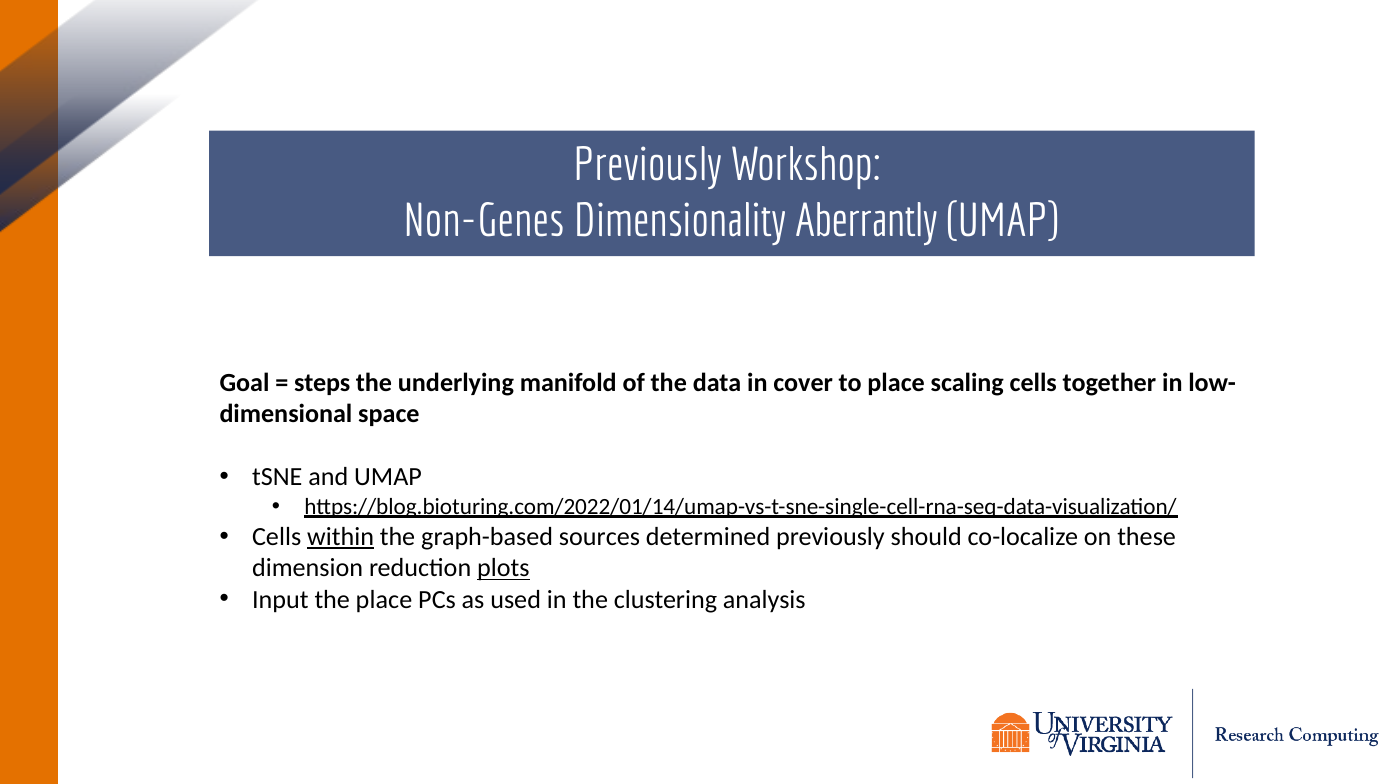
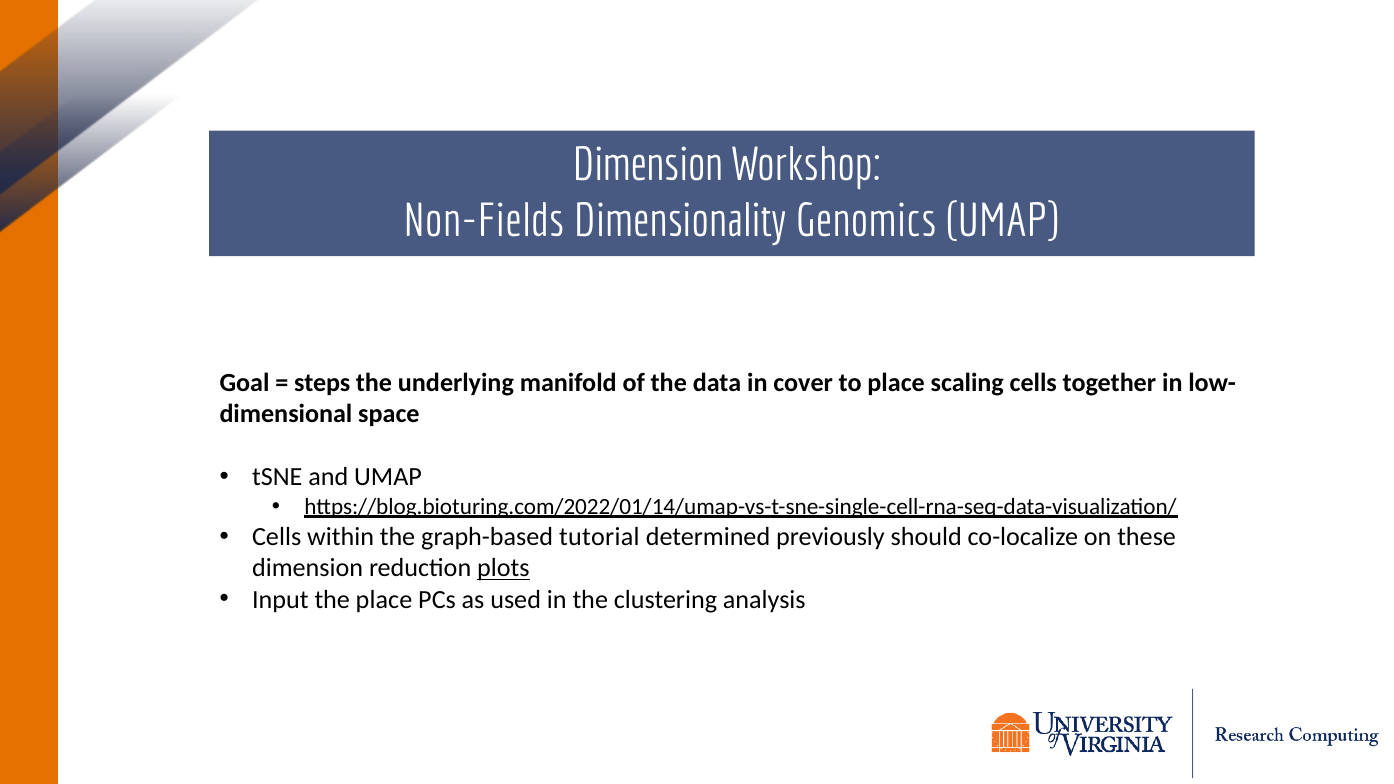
Previously at (648, 165): Previously -> Dimension
Non-Genes: Non-Genes -> Non-Fields
Aberrantly: Aberrantly -> Genomics
within underline: present -> none
sources: sources -> tutorial
